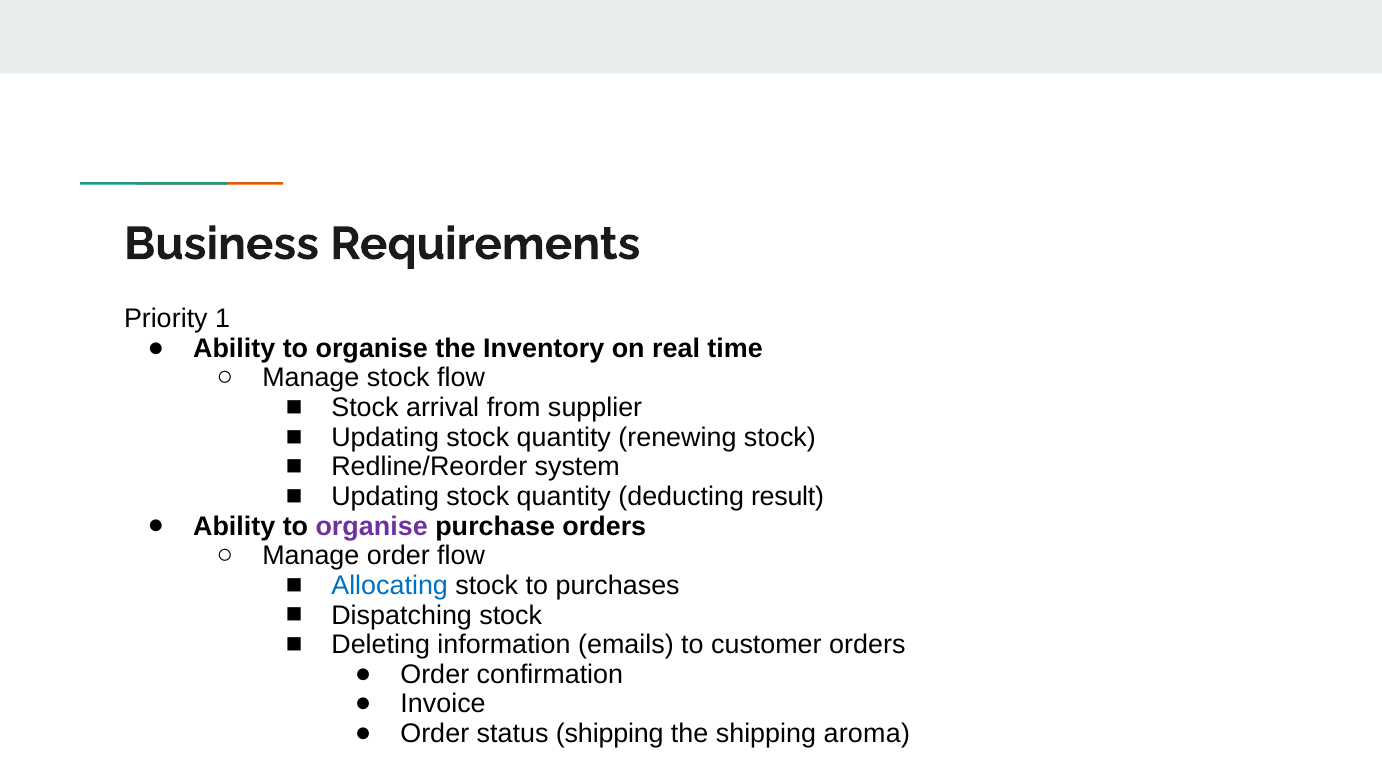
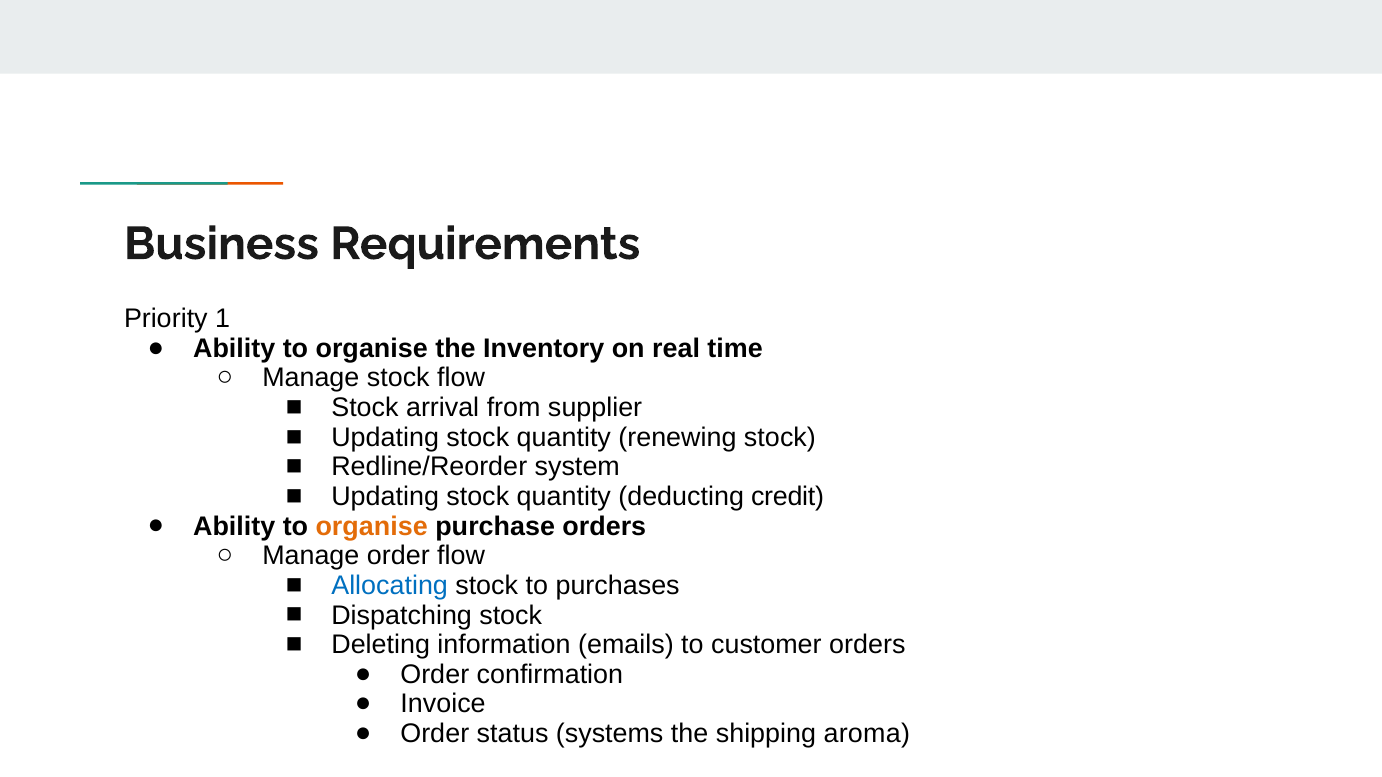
result: result -> credit
organise at (372, 527) colour: purple -> orange
status shipping: shipping -> systems
